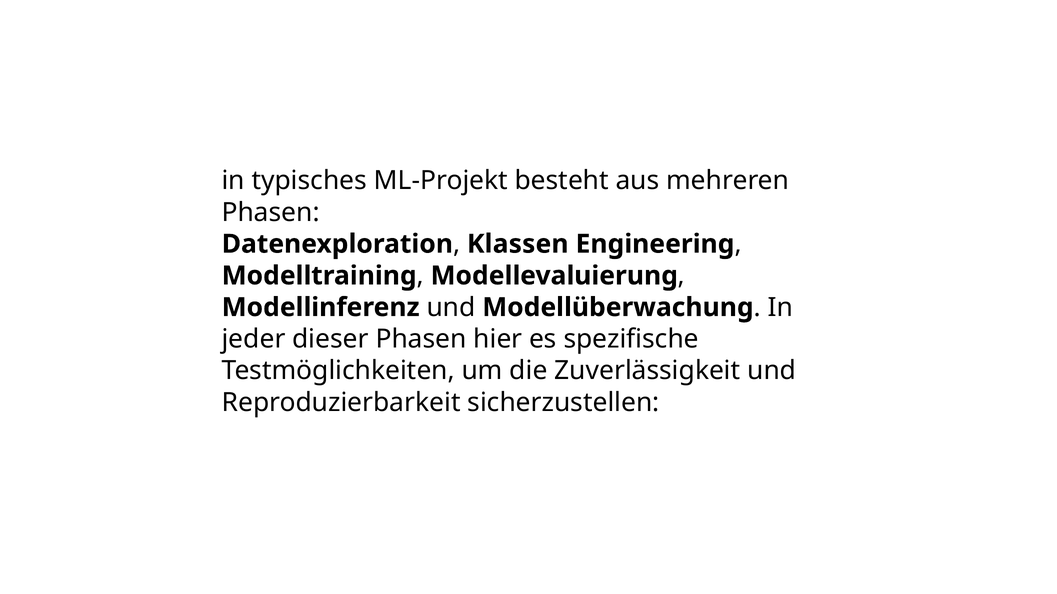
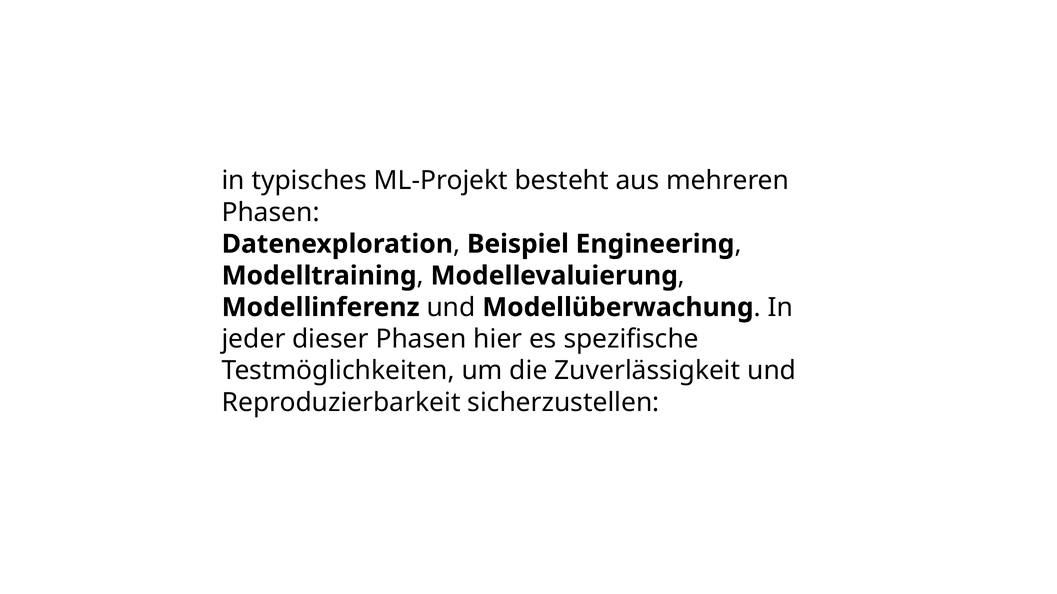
Klassen: Klassen -> Beispiel
